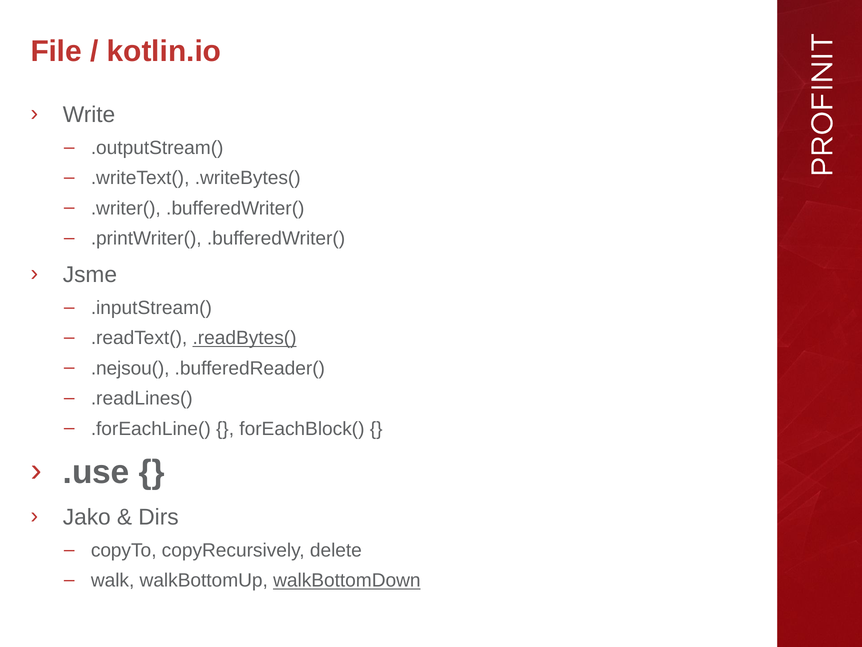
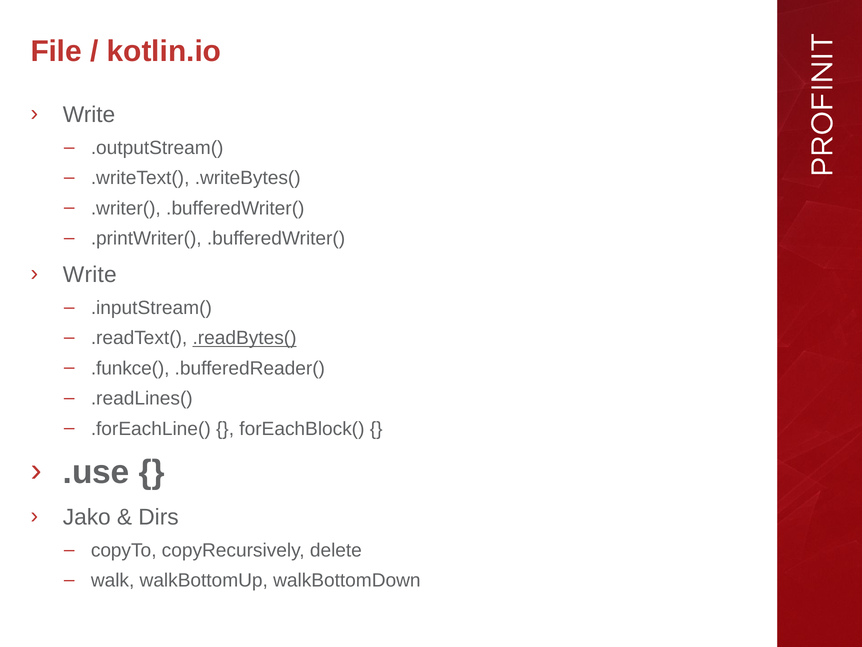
Jsme at (90, 274): Jsme -> Write
.nejsou(: .nejsou( -> .funkce(
walkBottomDown underline: present -> none
